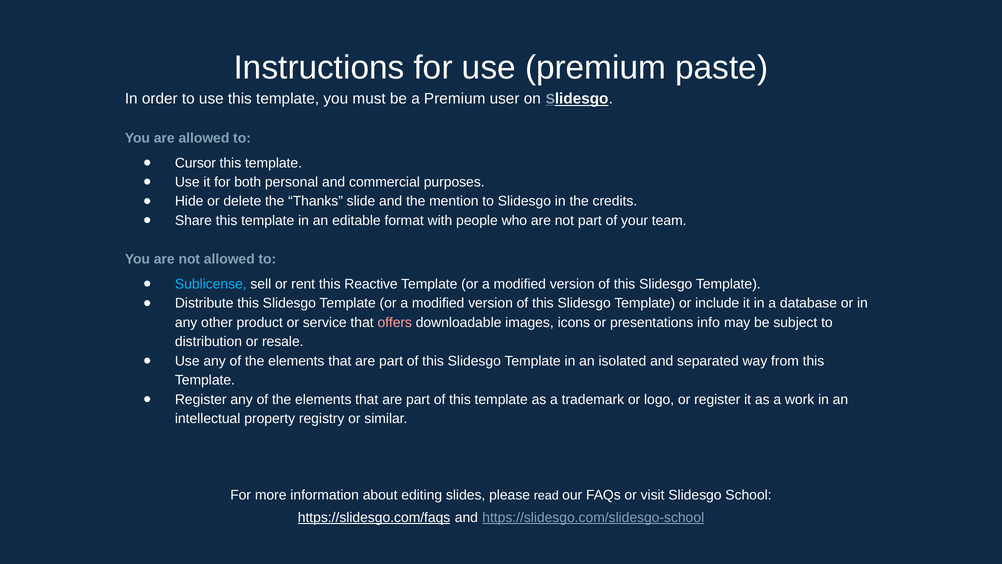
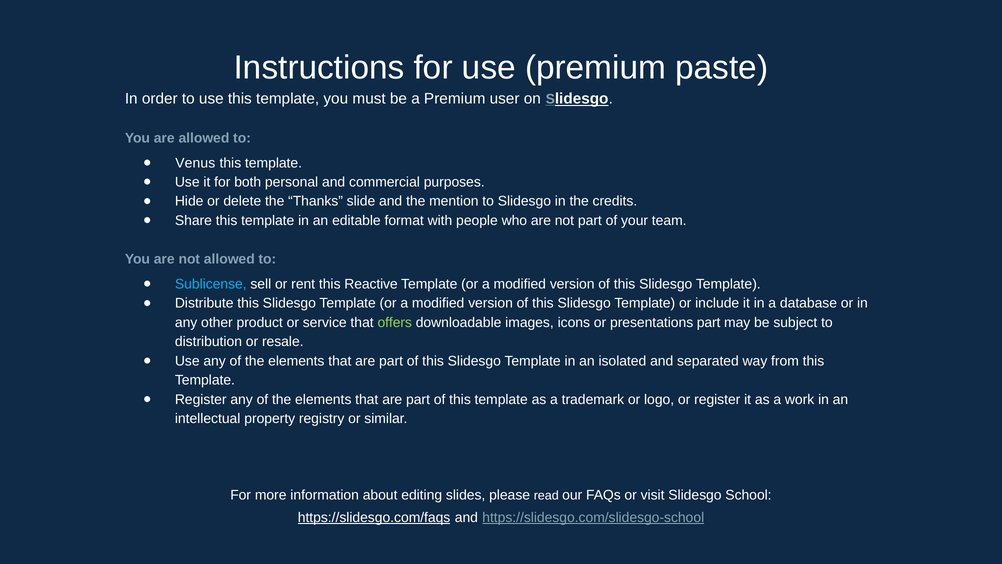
Cursor: Cursor -> Venus
offers colour: pink -> light green
presentations info: info -> part
